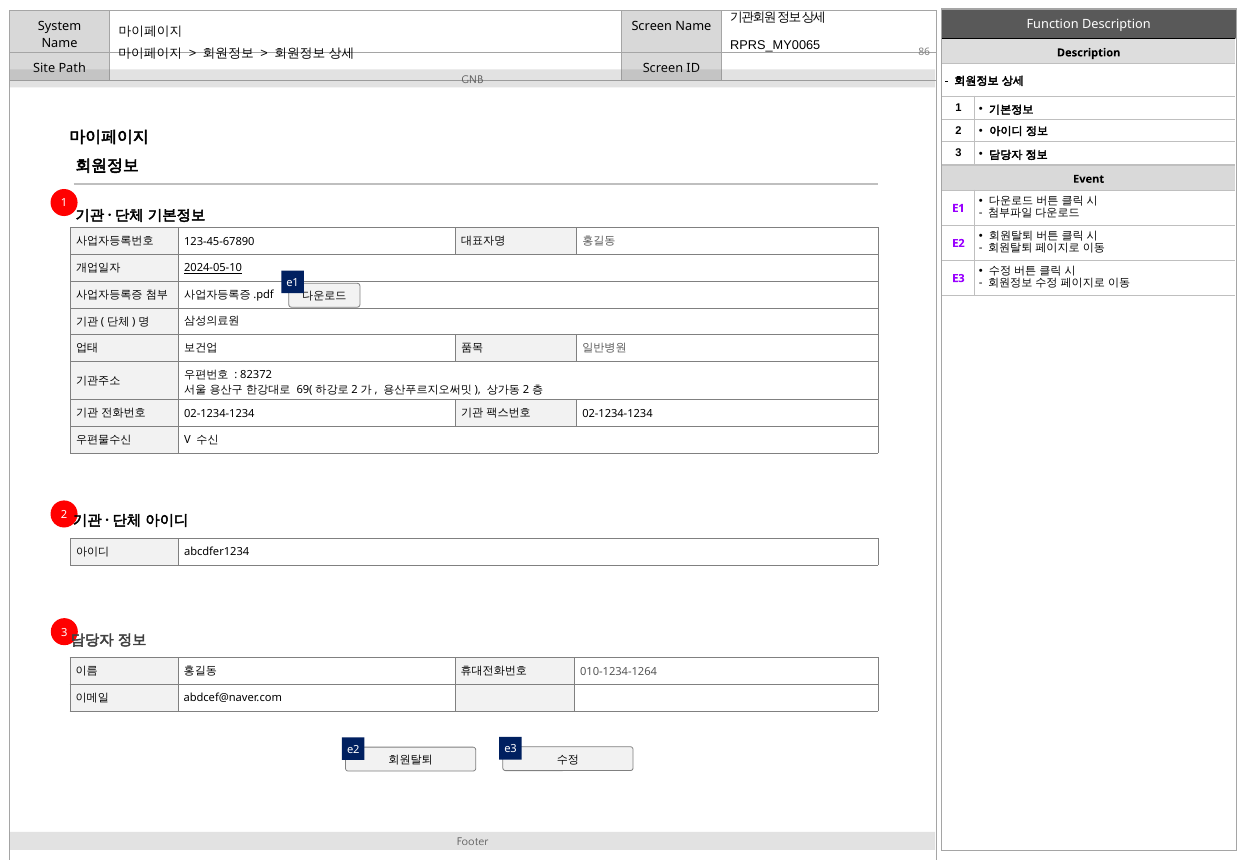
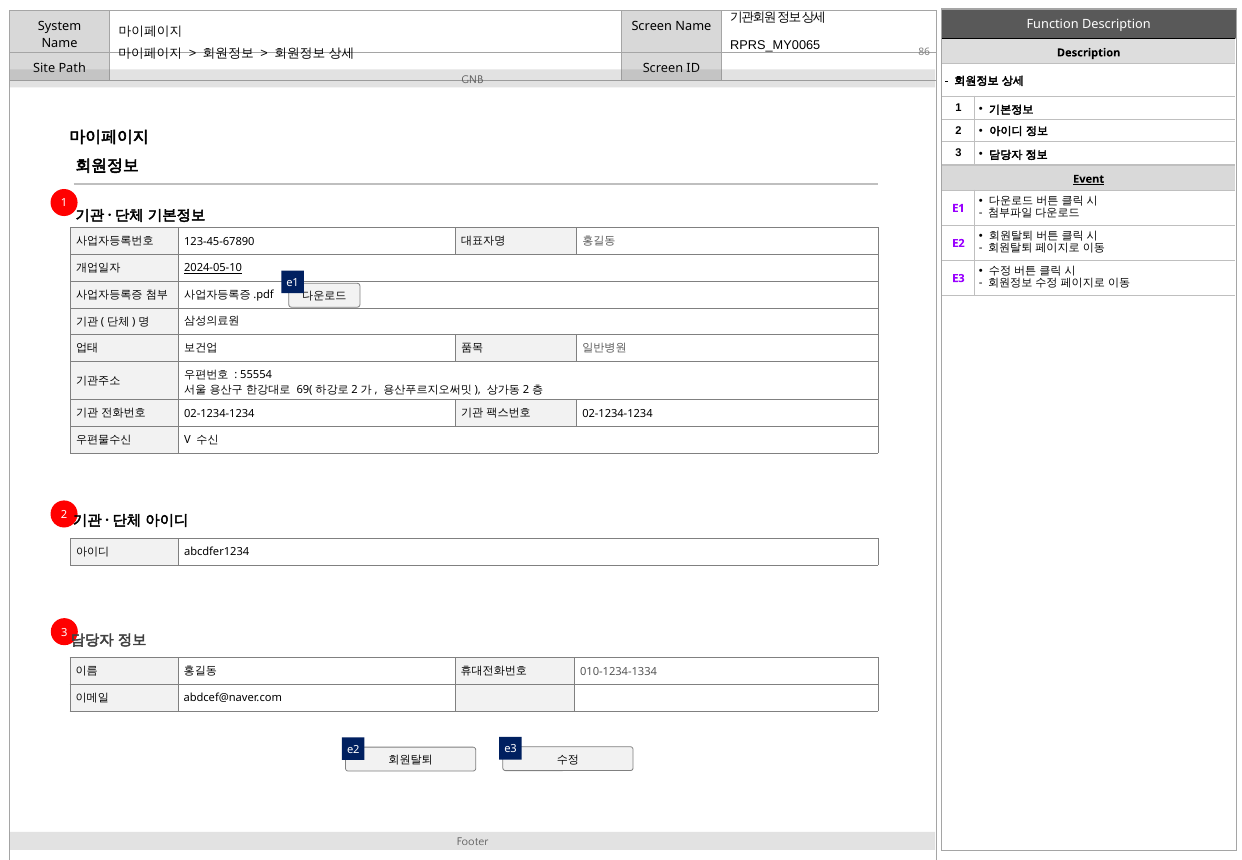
Event underline: none -> present
82372: 82372 -> 55554
010-1234-1264: 010-1234-1264 -> 010-1234-1334
